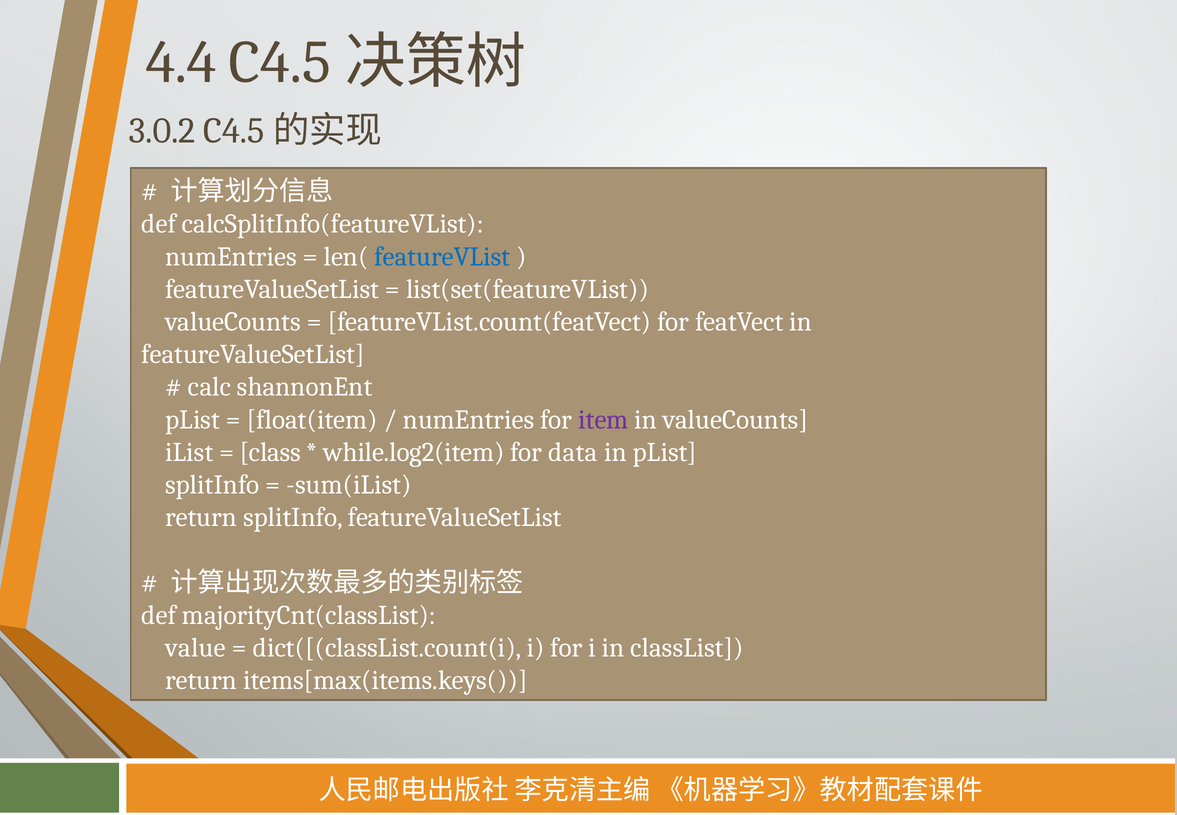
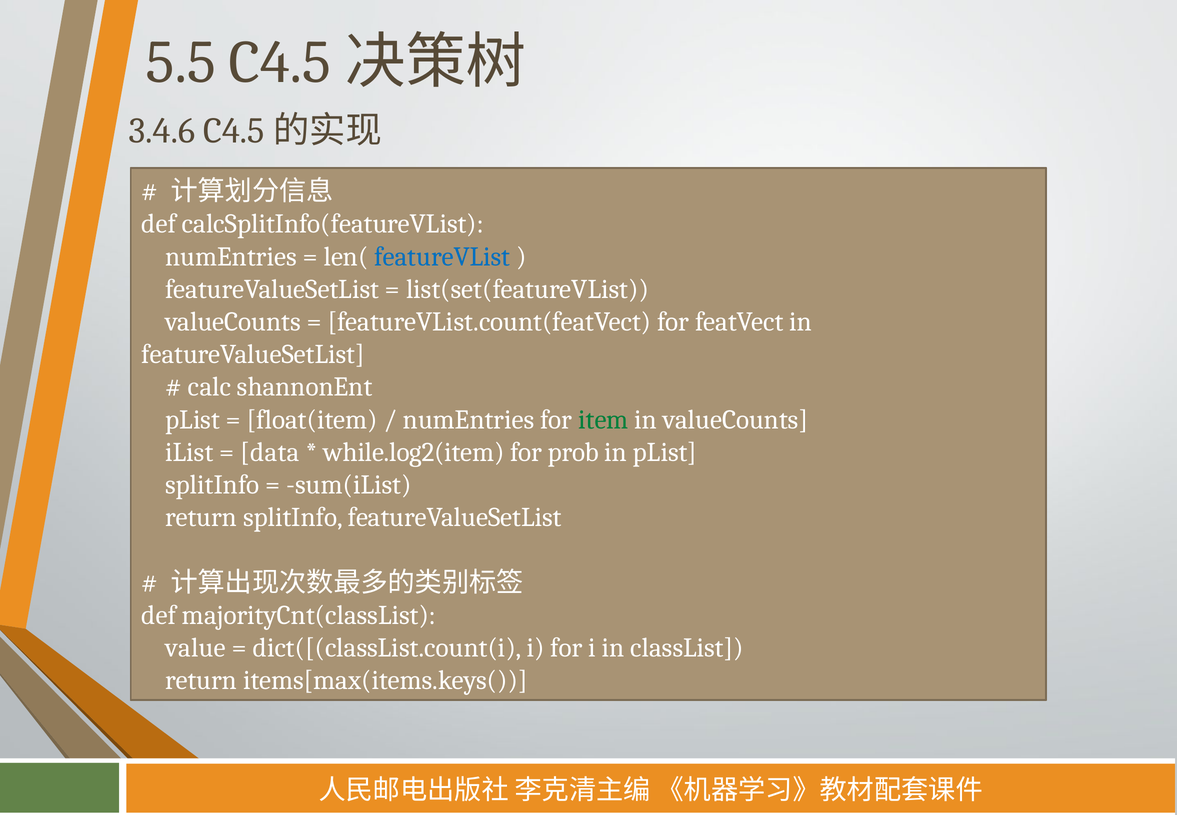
4.4: 4.4 -> 5.5
3.0.2: 3.0.2 -> 3.4.6
item colour: purple -> green
class: class -> data
data: data -> prob
